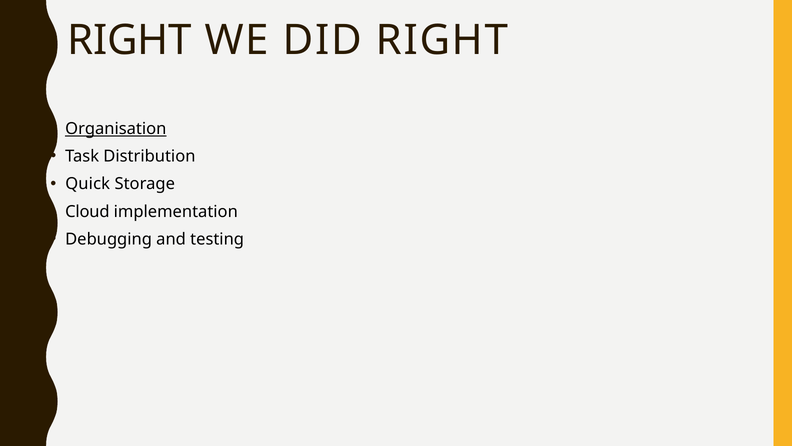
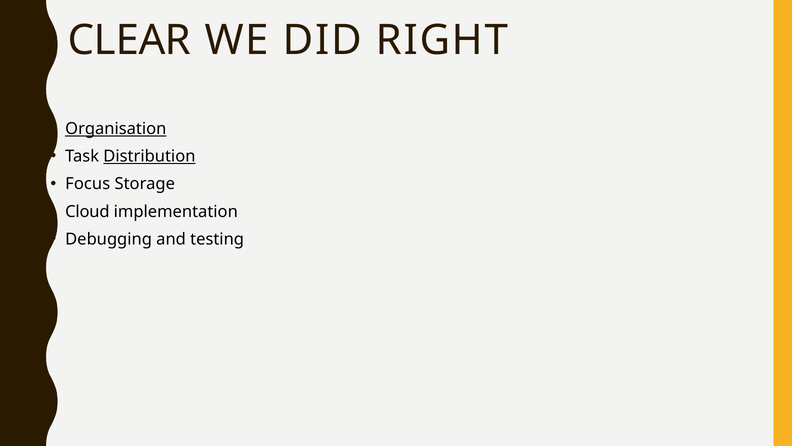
RIGHT at (129, 40): RIGHT -> CLEAR
Distribution underline: none -> present
Quick: Quick -> Focus
